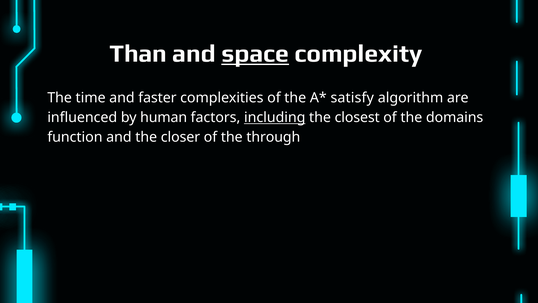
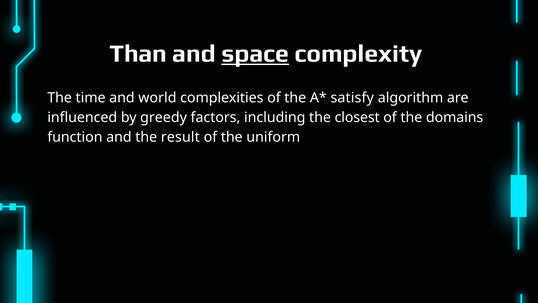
faster: faster -> world
human: human -> greedy
including underline: present -> none
closer: closer -> result
through: through -> uniform
